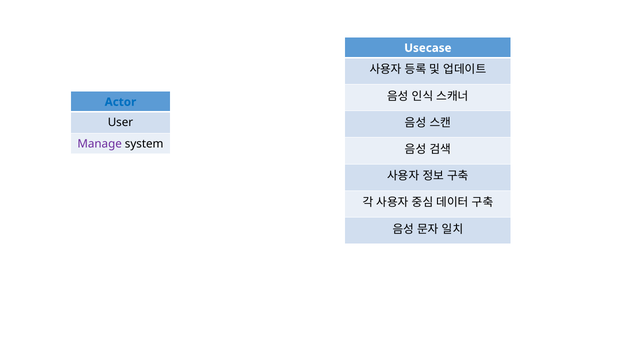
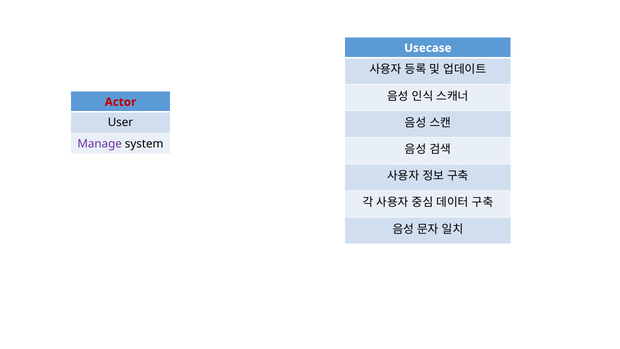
Actor colour: blue -> red
